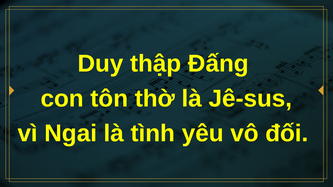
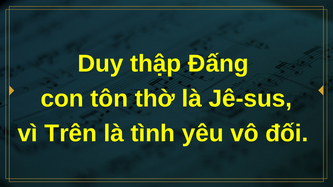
Ngai: Ngai -> Trên
